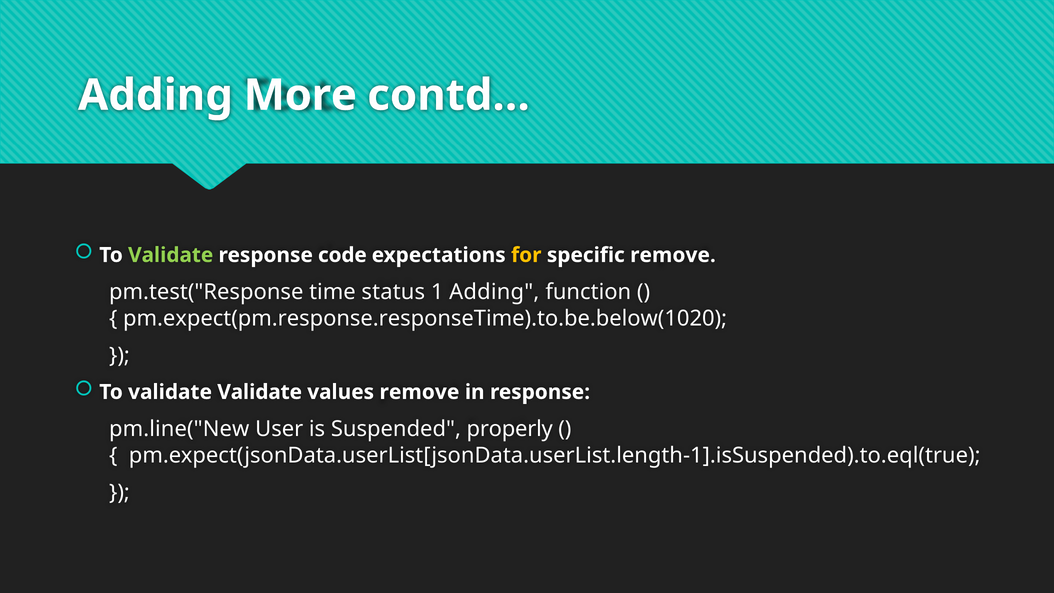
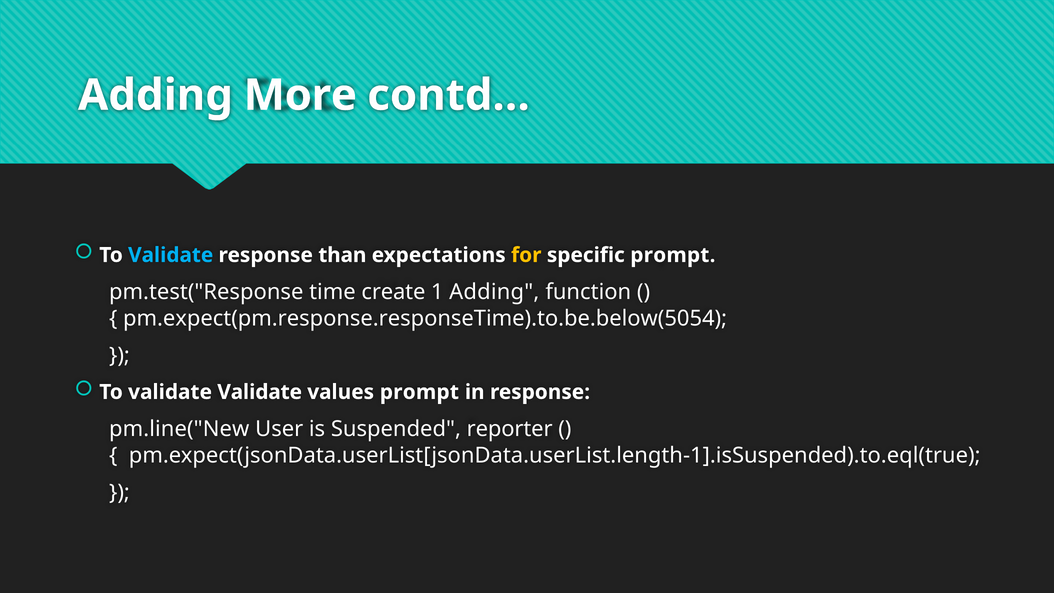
Validate at (171, 255) colour: light green -> light blue
code: code -> than
specific remove: remove -> prompt
status: status -> create
pm.expect(pm.response.responseTime).to.be.below(1020: pm.expect(pm.response.responseTime).to.be.below(1020 -> pm.expect(pm.response.responseTime).to.be.below(5054
values remove: remove -> prompt
properly: properly -> reporter
